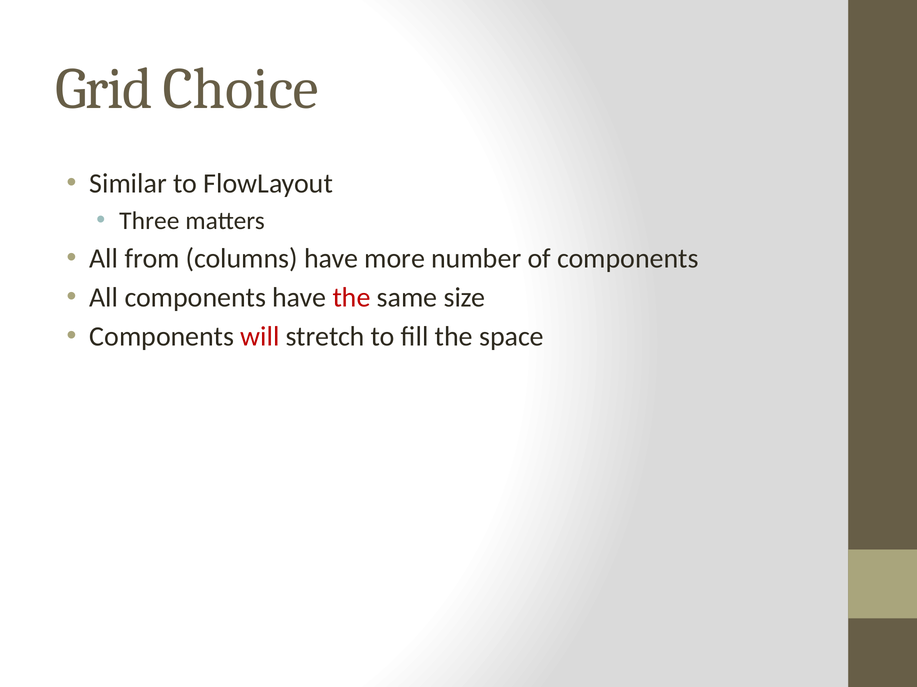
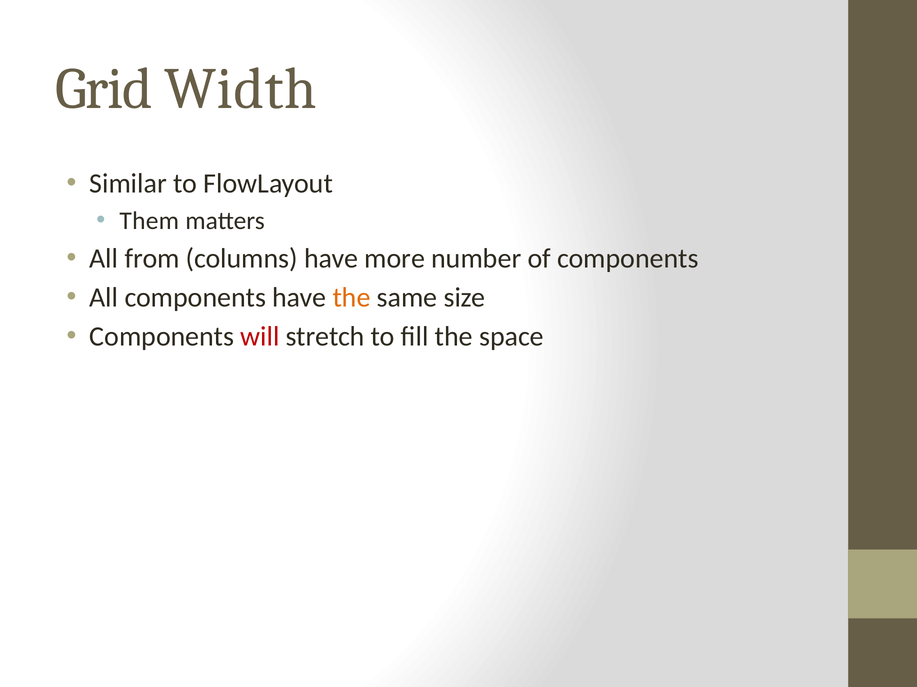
Choice: Choice -> Width
Three: Three -> Them
the at (351, 298) colour: red -> orange
